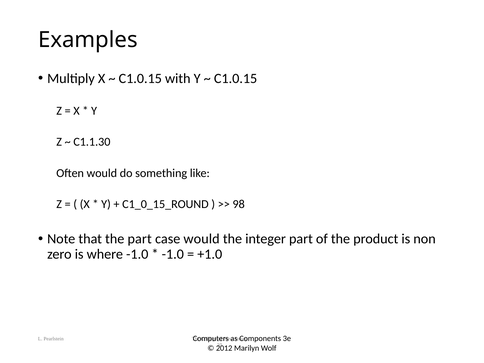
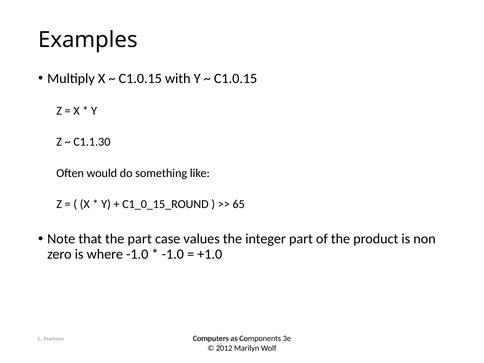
98: 98 -> 65
case would: would -> values
